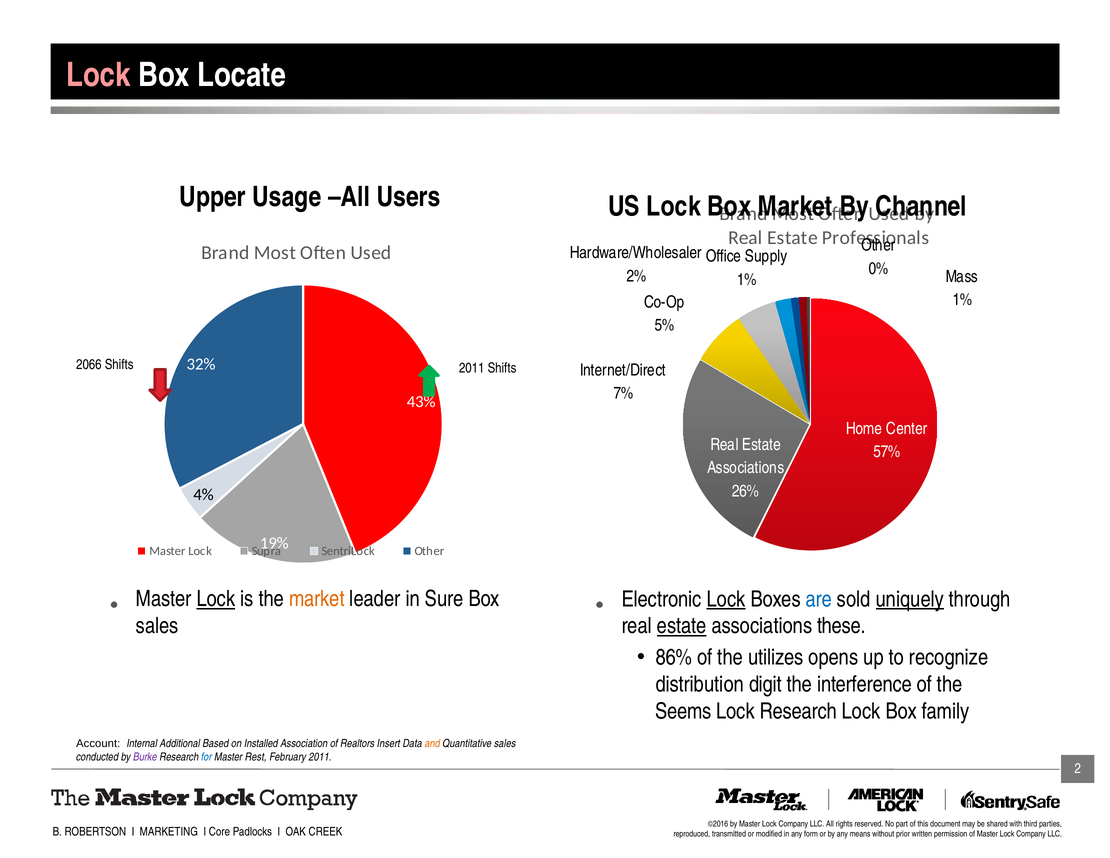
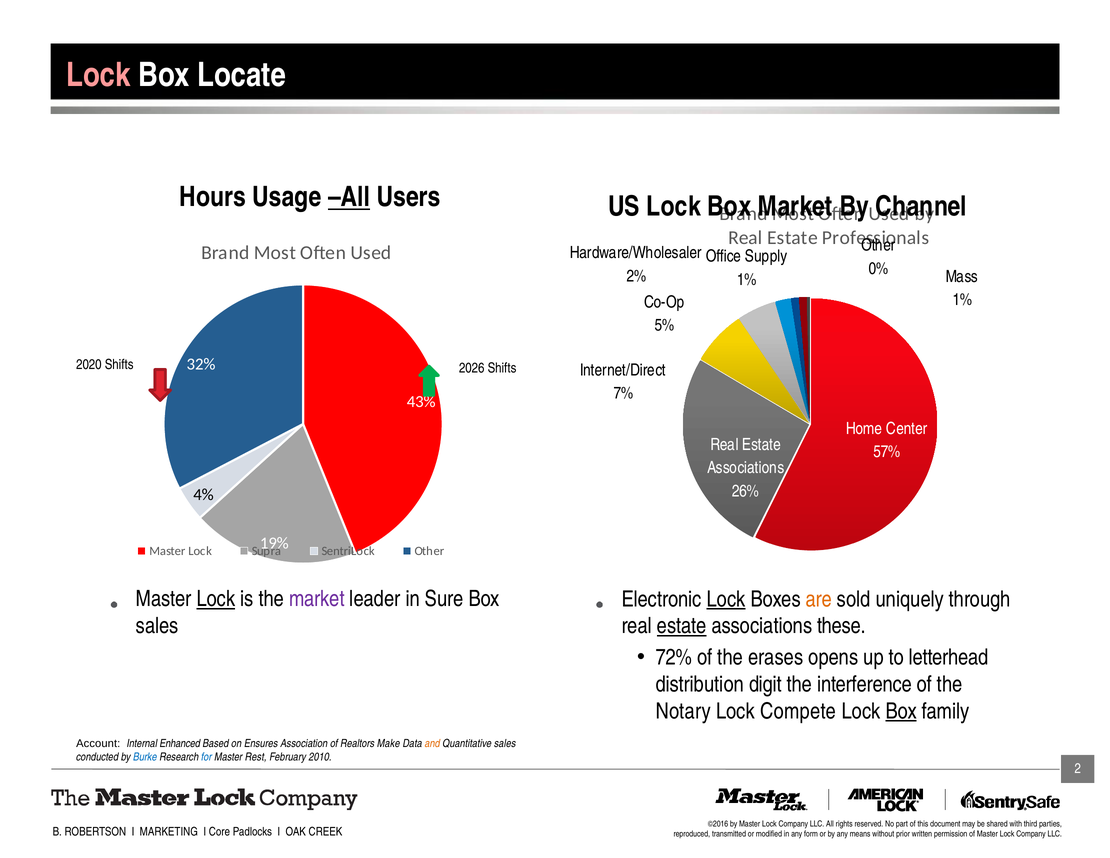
Upper: Upper -> Hours
All at (349, 197) underline: none -> present
2066: 2066 -> 2020
Shifts 2011: 2011 -> 2026
market at (317, 599) colour: orange -> purple
are colour: blue -> orange
uniquely underline: present -> none
86%: 86% -> 72%
utilizes: utilizes -> erases
recognize: recognize -> letterhead
Seems: Seems -> Notary
Lock Research: Research -> Compete
Box at (901, 711) underline: none -> present
Additional: Additional -> Enhanced
Installed: Installed -> Ensures
Insert: Insert -> Make
Burke colour: purple -> blue
February 2011: 2011 -> 2010
